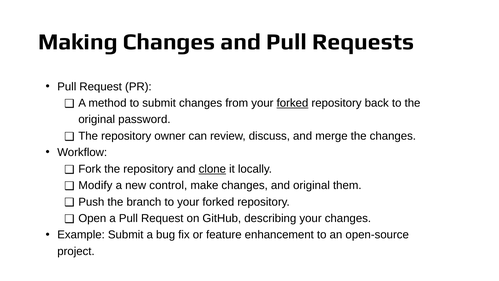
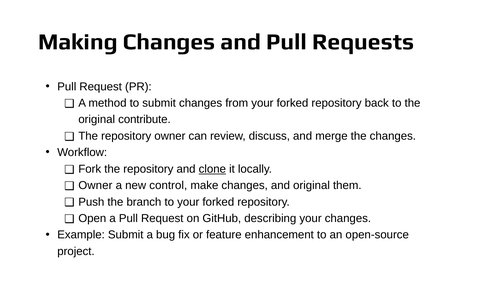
forked at (292, 103) underline: present -> none
password: password -> contribute
Modify at (95, 185): Modify -> Owner
